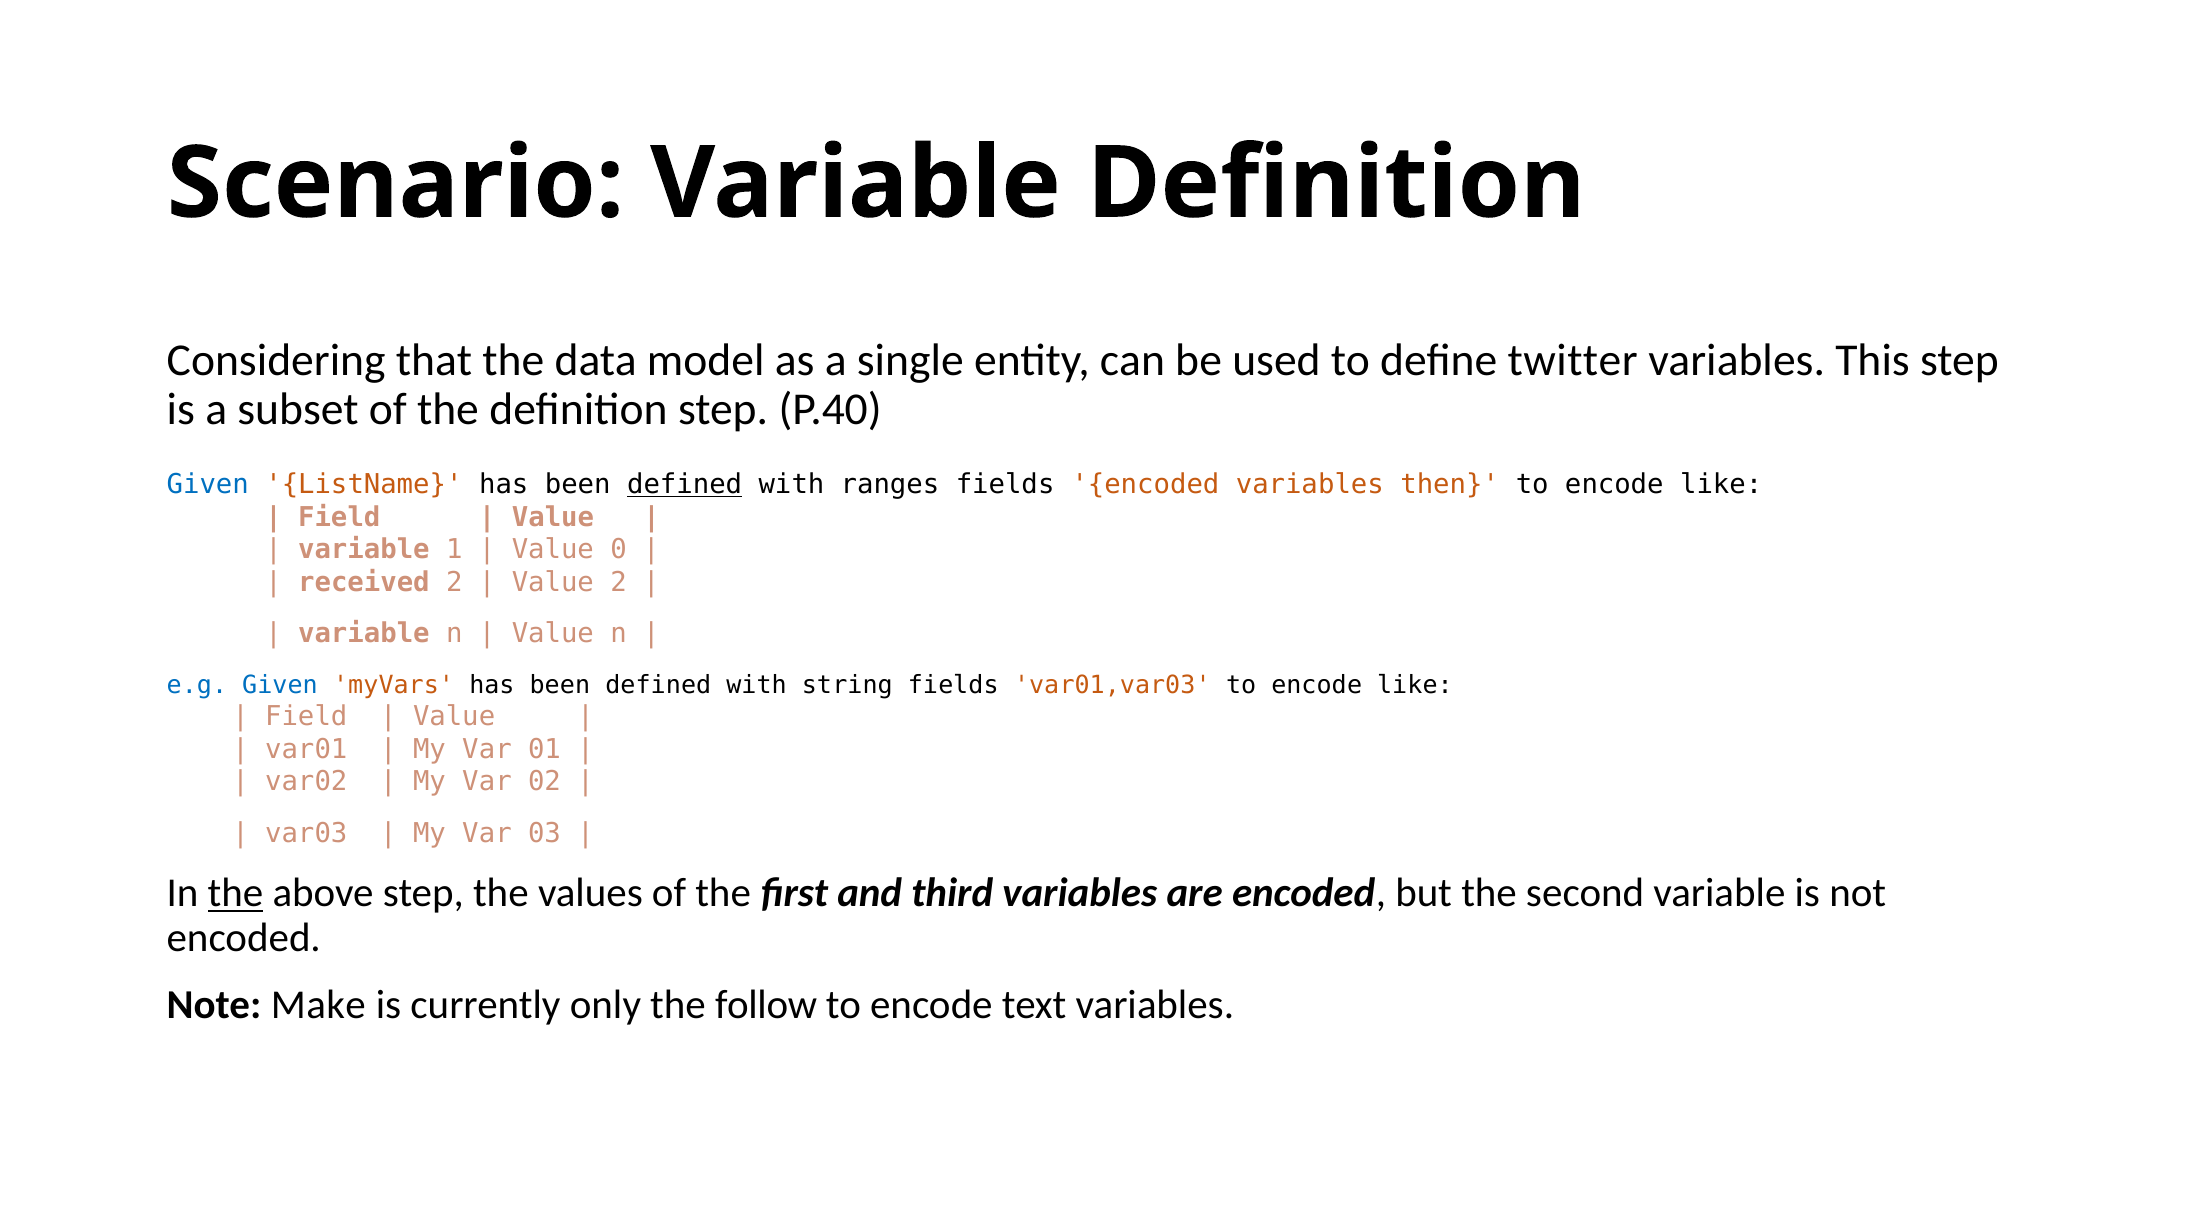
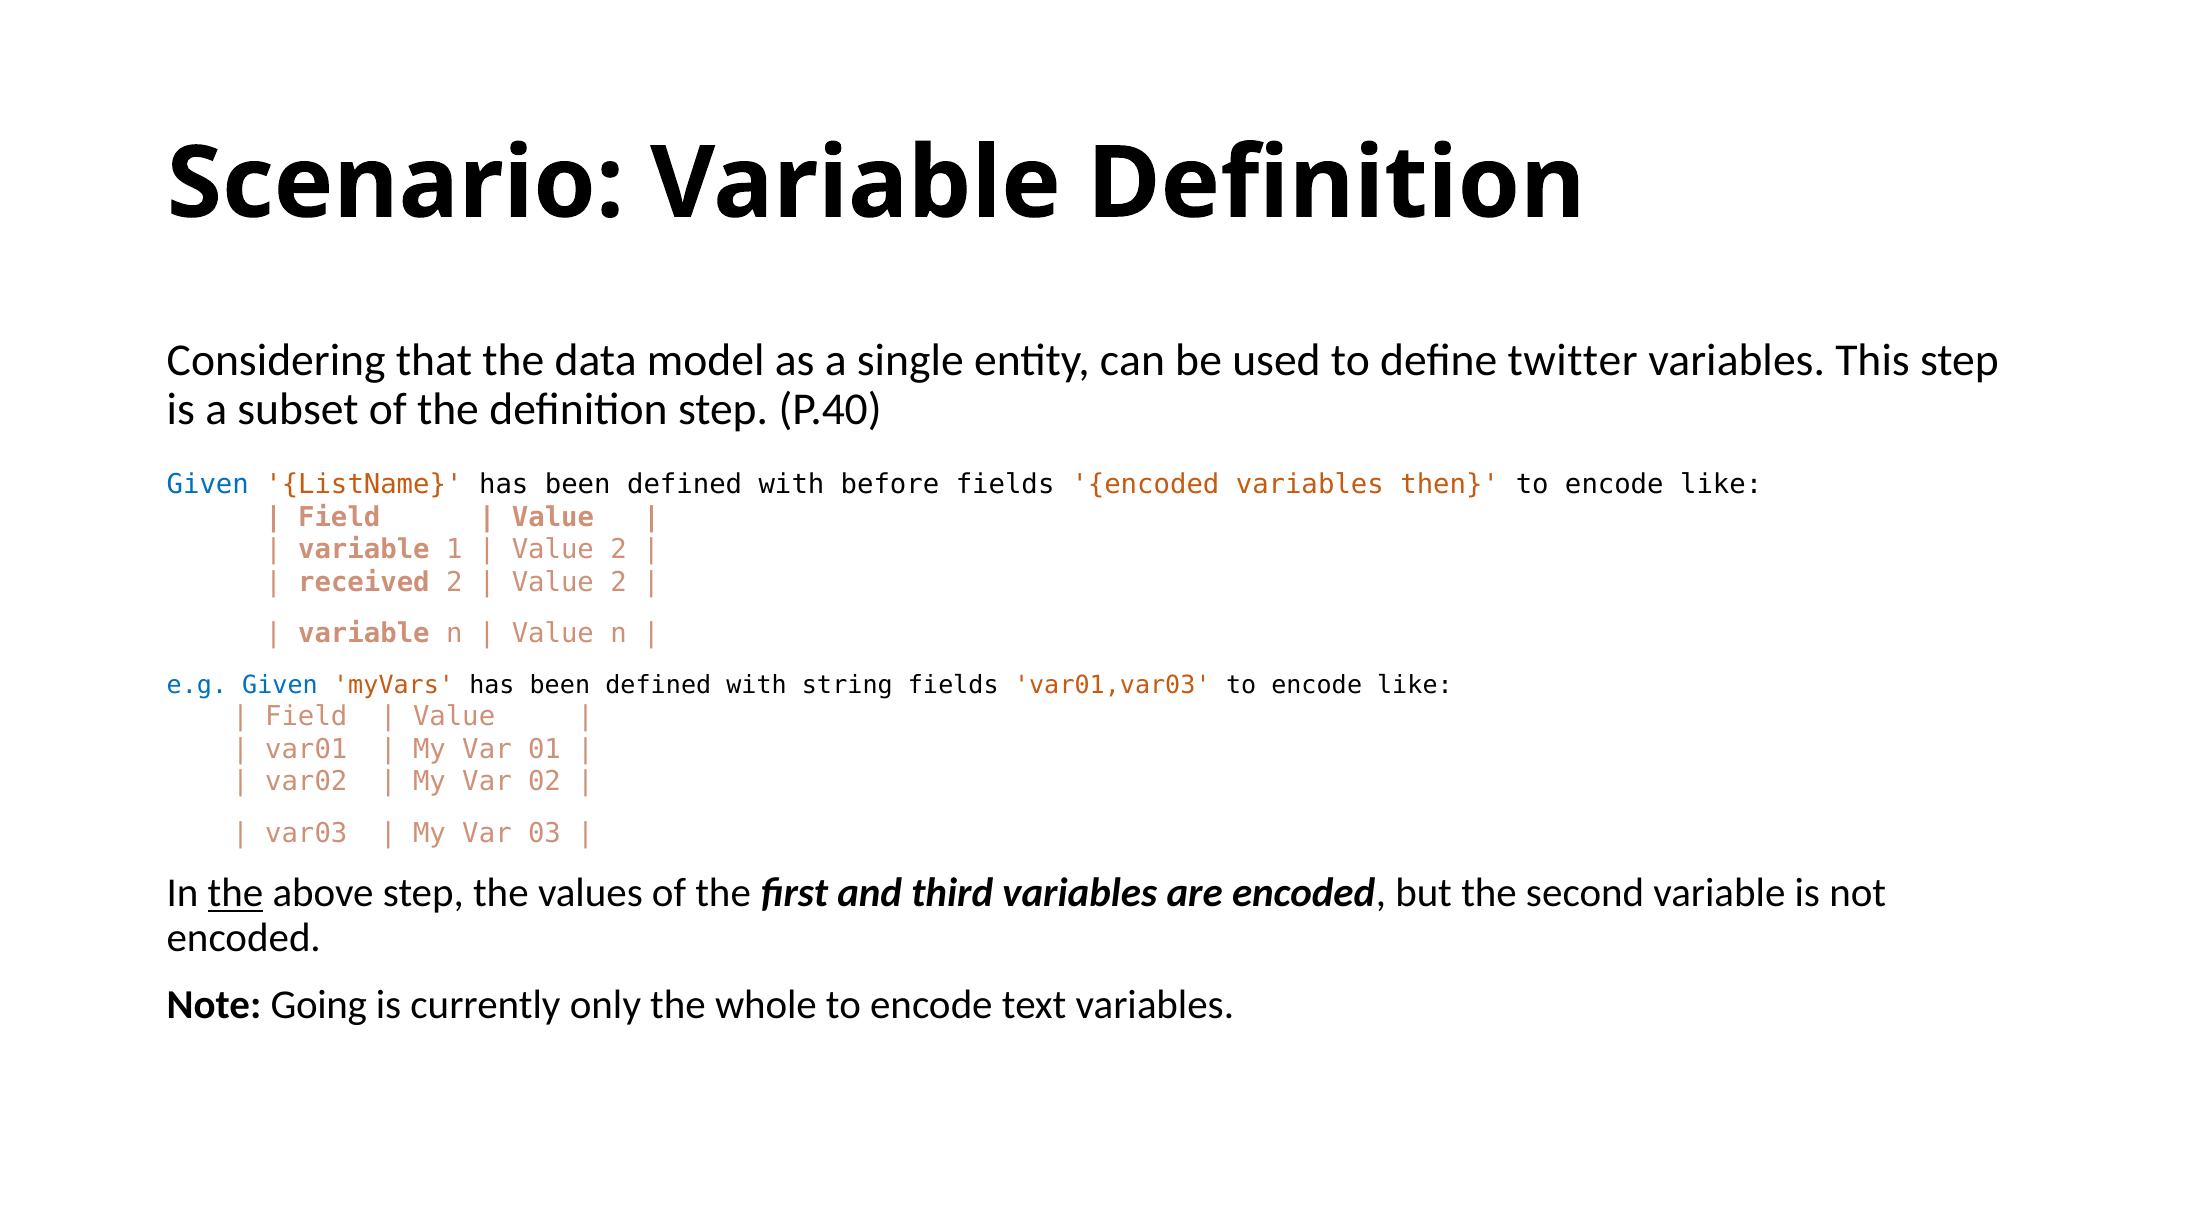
defined at (685, 485) underline: present -> none
ranges: ranges -> before
0 at (619, 550): 0 -> 2
Make: Make -> Going
follow: follow -> whole
